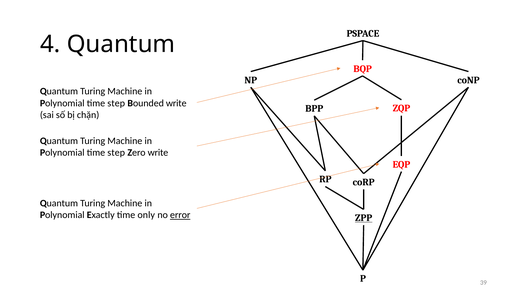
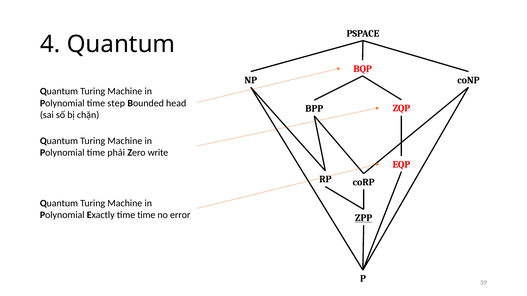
Bounded write: write -> head
step at (116, 153): step -> phải
time only: only -> time
error underline: present -> none
